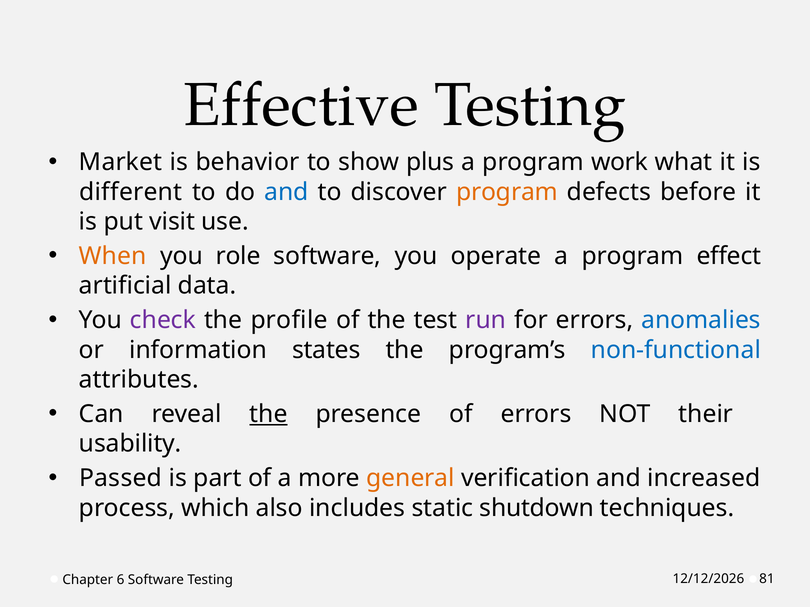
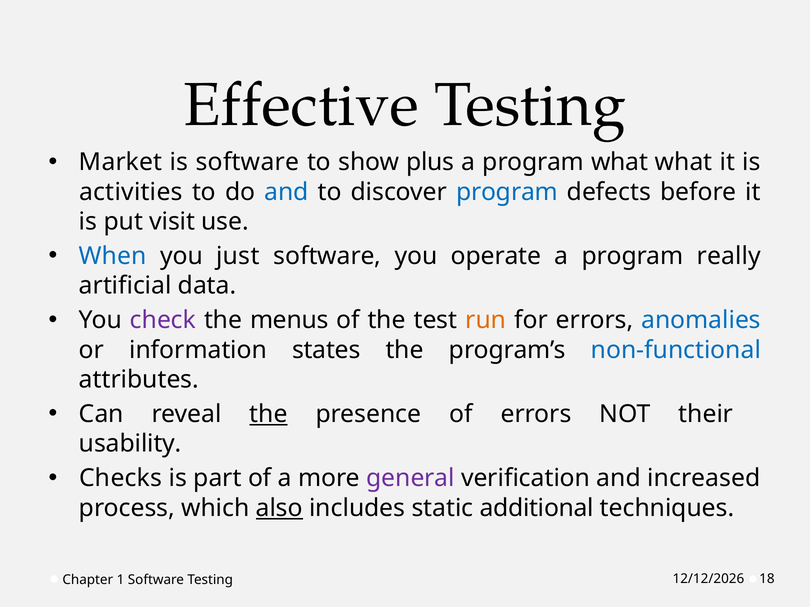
is behavior: behavior -> software
program work: work -> what
different: different -> activities
program at (507, 192) colour: orange -> blue
When colour: orange -> blue
role: role -> just
effect: effect -> really
profile: profile -> menus
run colour: purple -> orange
Passed: Passed -> Checks
general colour: orange -> purple
also underline: none -> present
shutdown: shutdown -> additional
6: 6 -> 1
81: 81 -> 18
